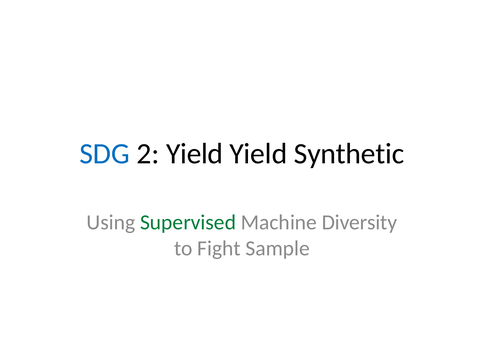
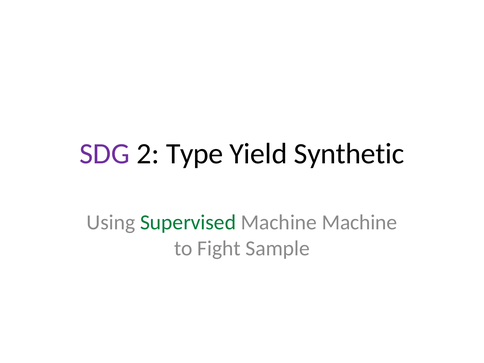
SDG colour: blue -> purple
2 Yield: Yield -> Type
Machine Diversity: Diversity -> Machine
